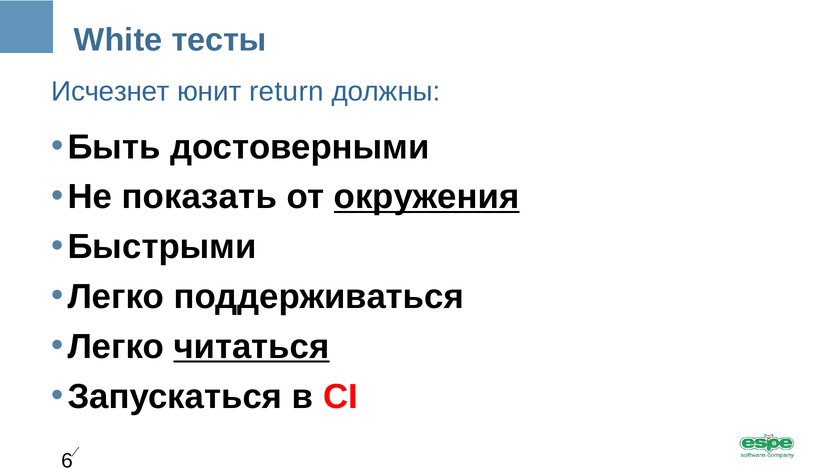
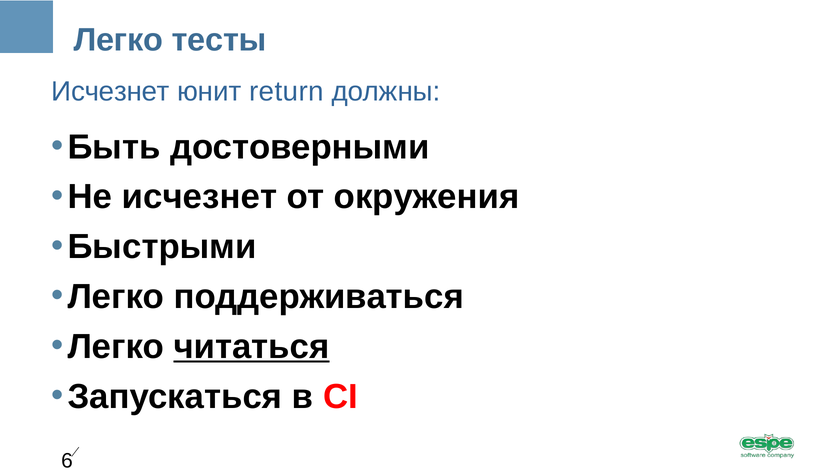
White at (118, 40): White -> Легко
Не показать: показать -> исчезнет
окружения underline: present -> none
